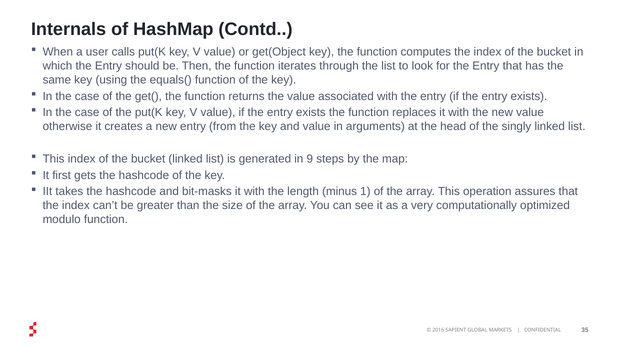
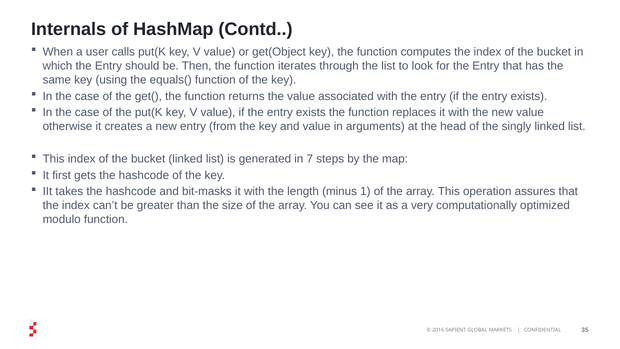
9: 9 -> 7
